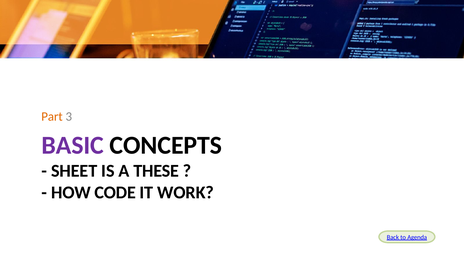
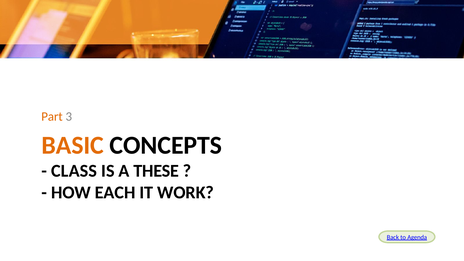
BASIC colour: purple -> orange
SHEET: SHEET -> CLASS
CODE: CODE -> EACH
